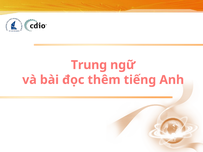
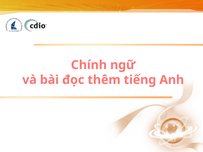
Trung: Trung -> Chính
